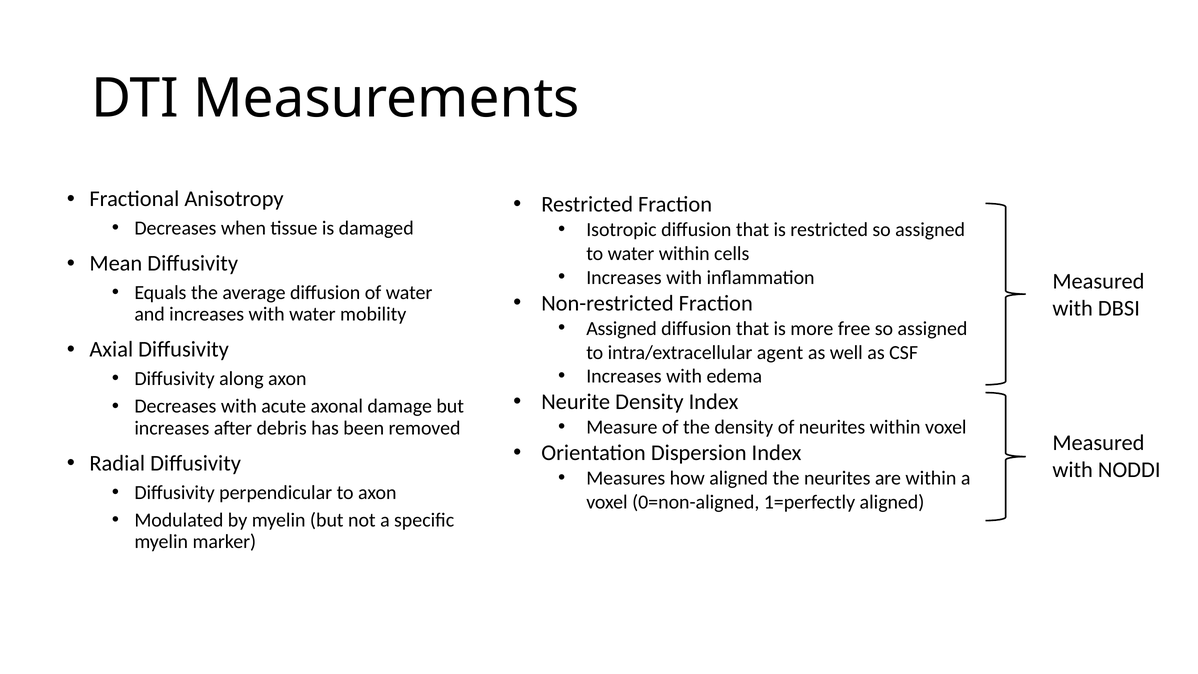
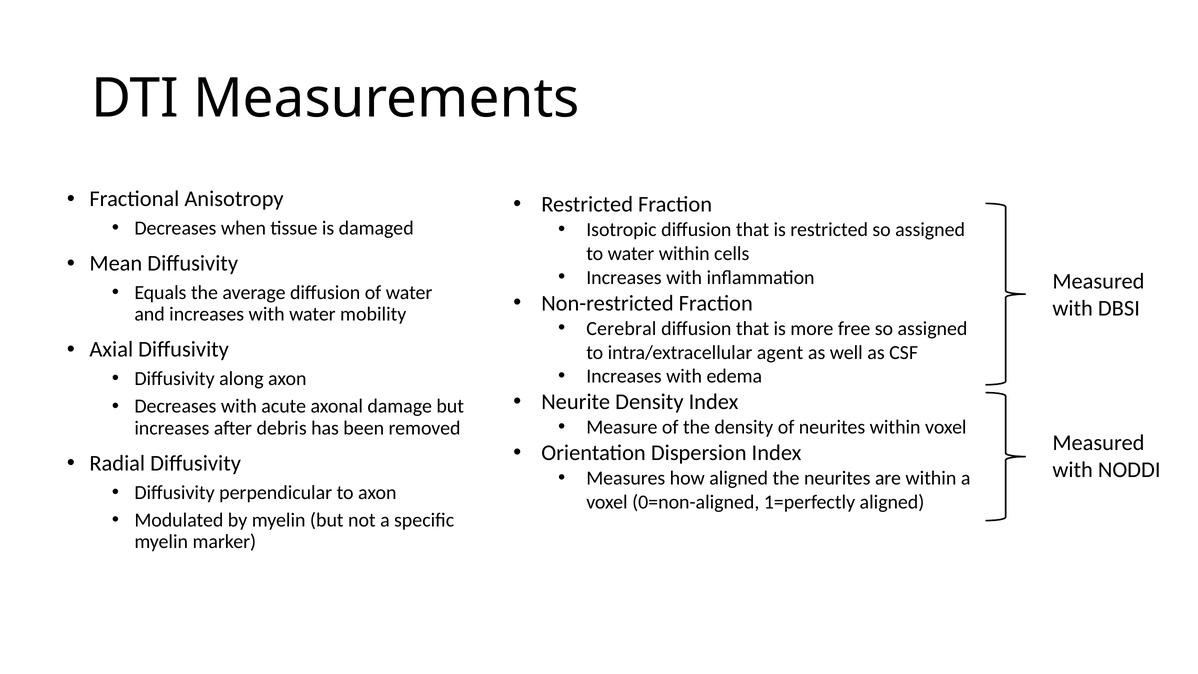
Assigned at (622, 328): Assigned -> Cerebral
